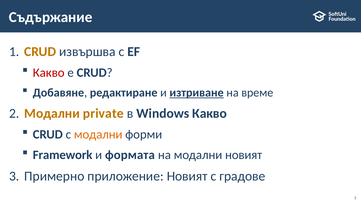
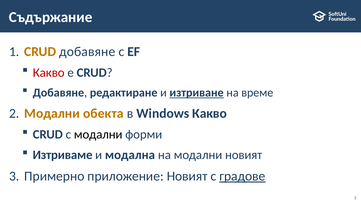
CRUD извършва: извършва -> добавяне
private: private -> обекта
модални at (98, 134) colour: orange -> black
Framework: Framework -> Изтриваме
формата: формата -> модална
градове underline: none -> present
